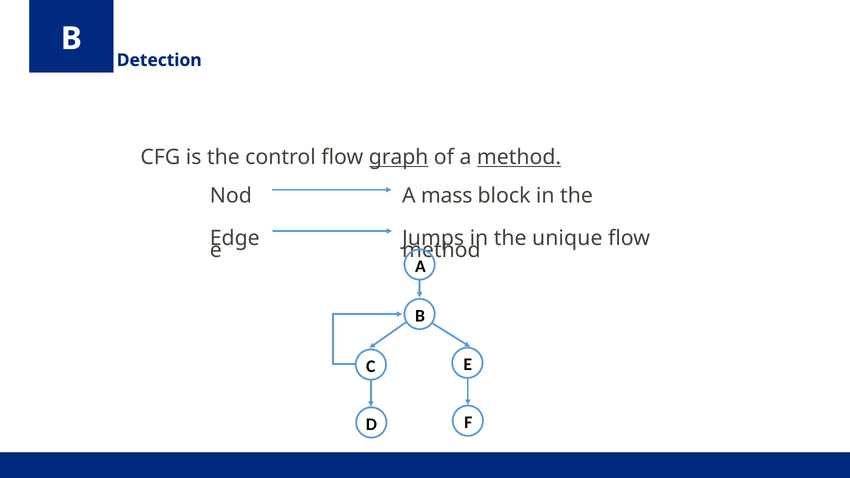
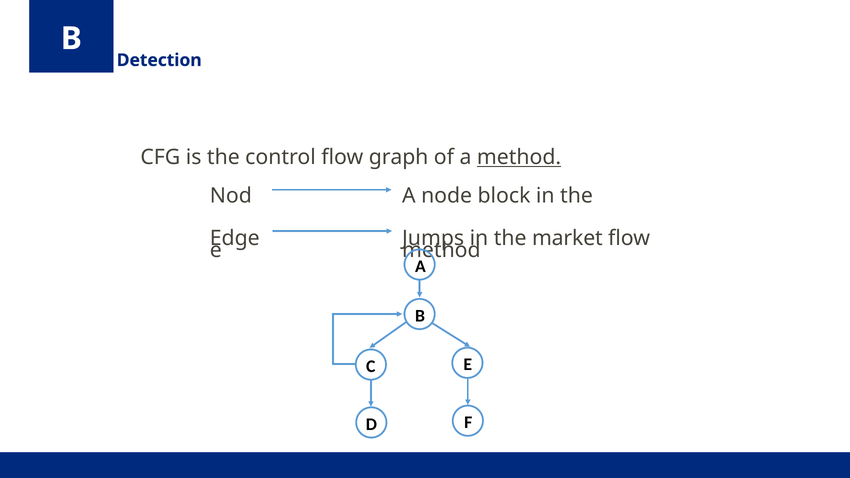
graph underline: present -> none
mass: mass -> node
unique: unique -> market
